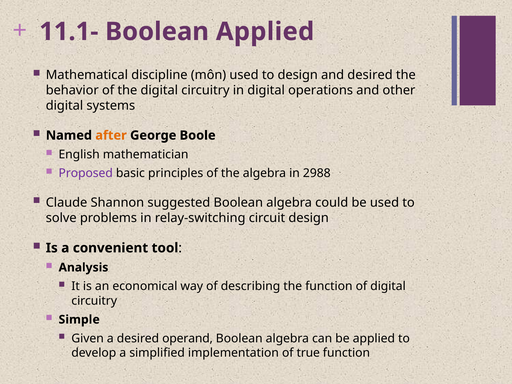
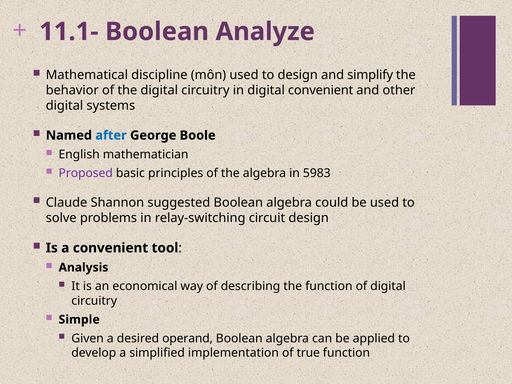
Boolean Applied: Applied -> Analyze
and desired: desired -> simplify
digital operations: operations -> convenient
after colour: orange -> blue
2988: 2988 -> 5983
